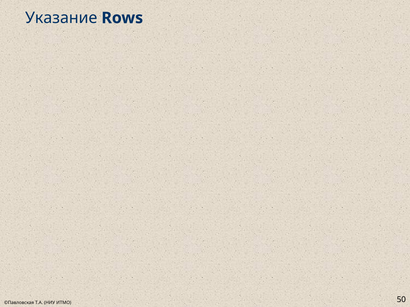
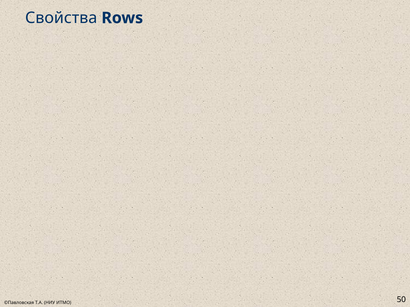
Указание: Указание -> Свойства
